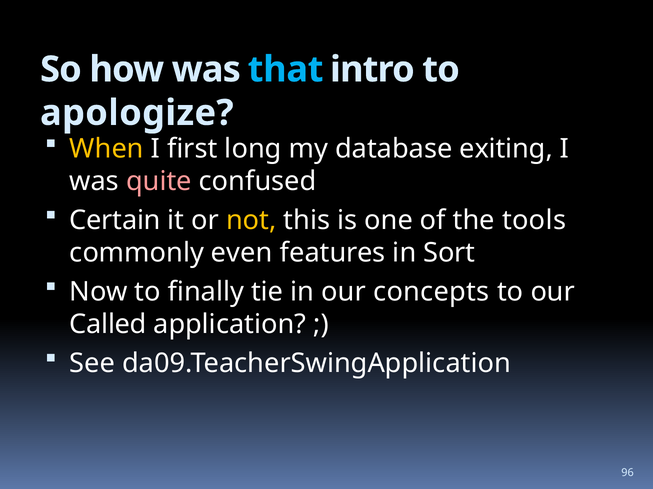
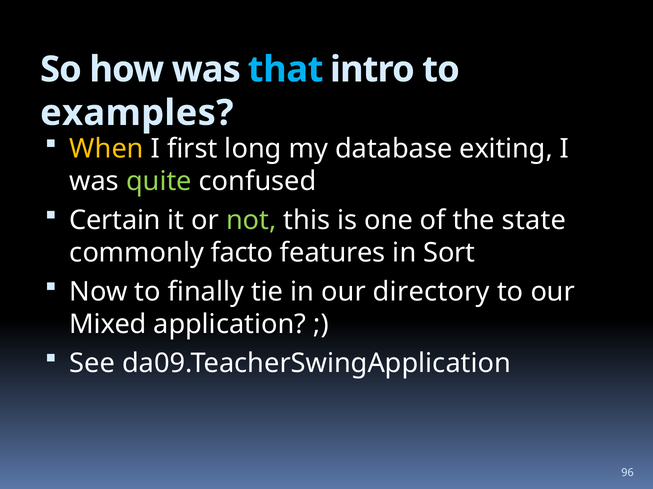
apologize: apologize -> examples
quite colour: pink -> light green
not colour: yellow -> light green
tools: tools -> state
even: even -> facto
concepts: concepts -> directory
Called: Called -> Mixed
